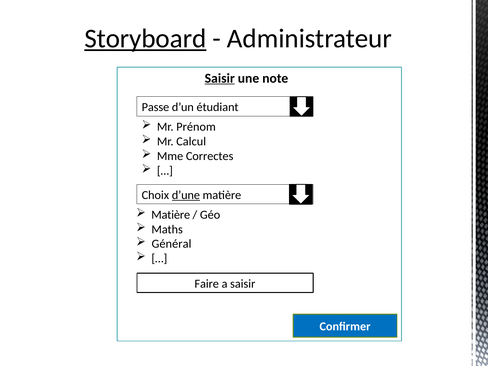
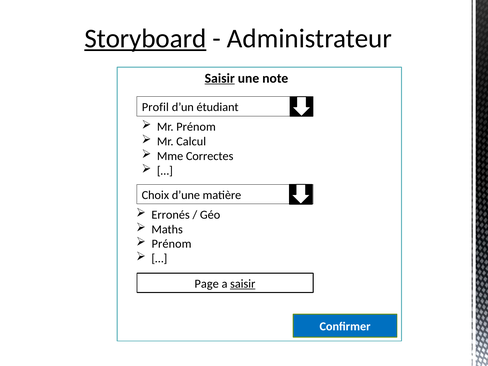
Passe: Passe -> Profil
d’une underline: present -> none
Matière at (171, 215): Matière -> Erronés
Général at (172, 244): Général -> Prénom
Faire: Faire -> Page
saisir at (243, 284) underline: none -> present
